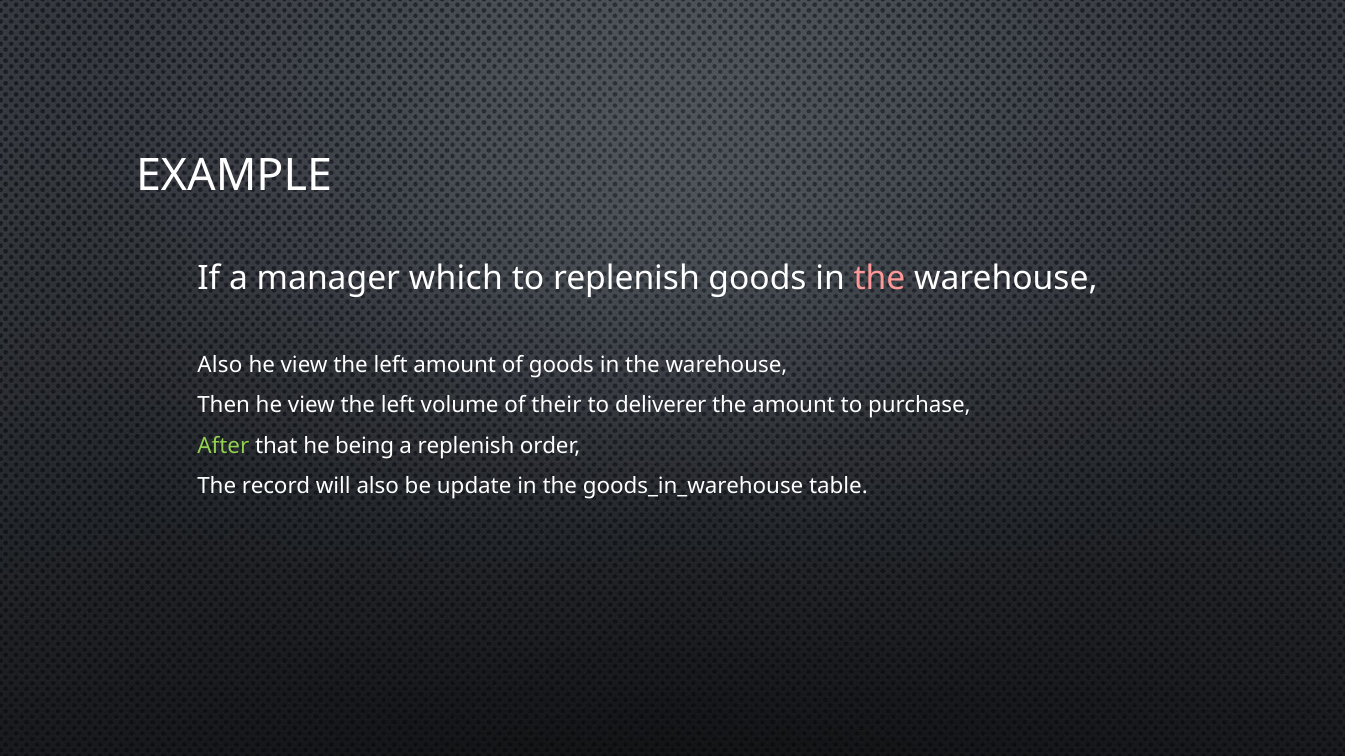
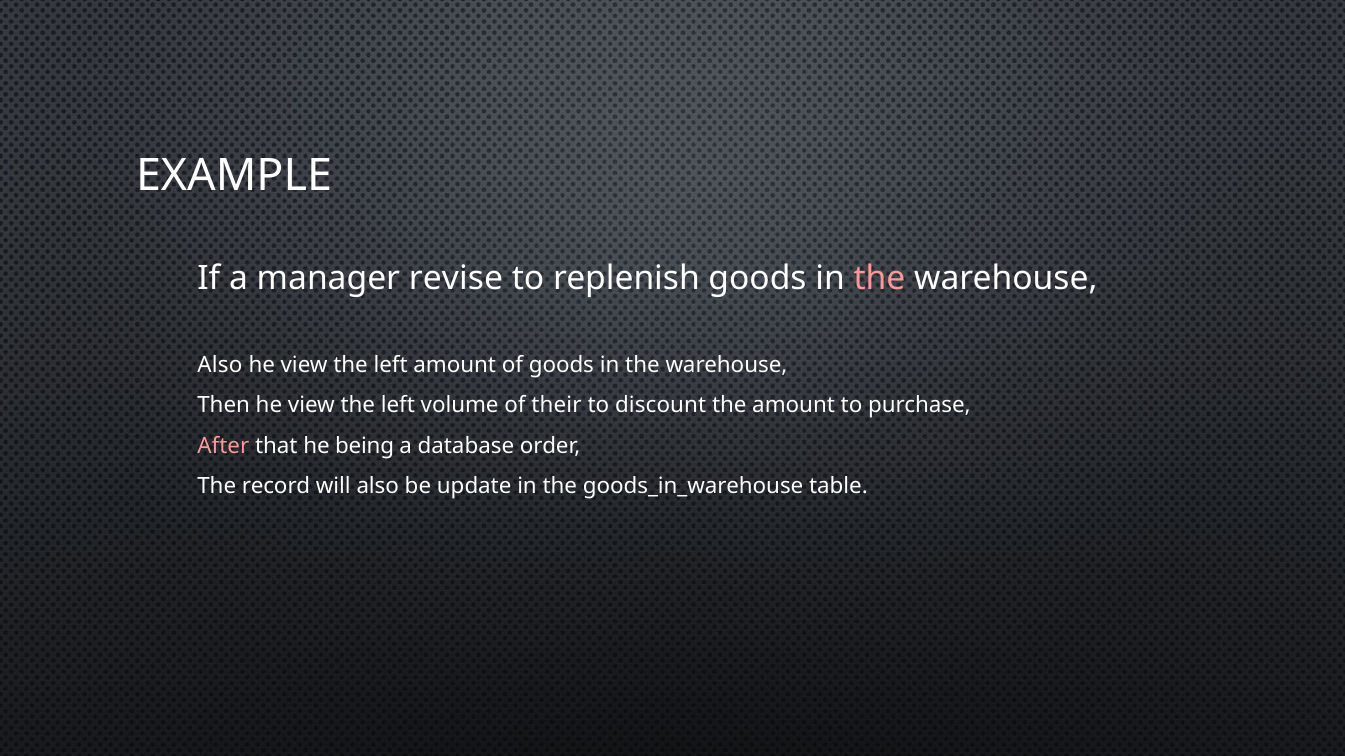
which: which -> revise
deliverer: deliverer -> discount
After colour: light green -> pink
a replenish: replenish -> database
